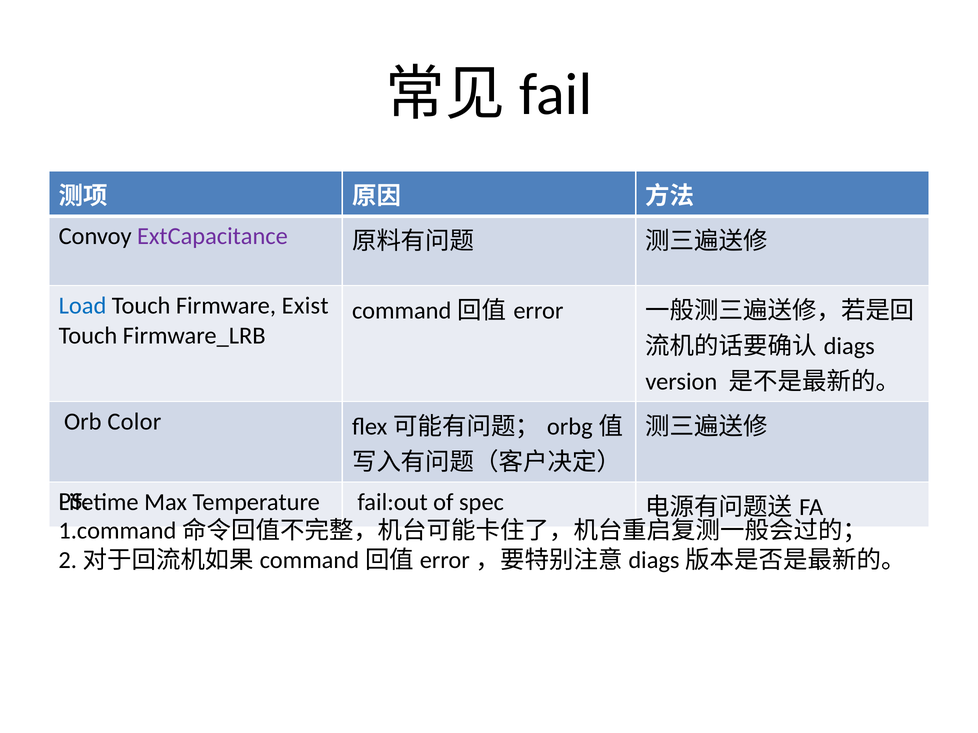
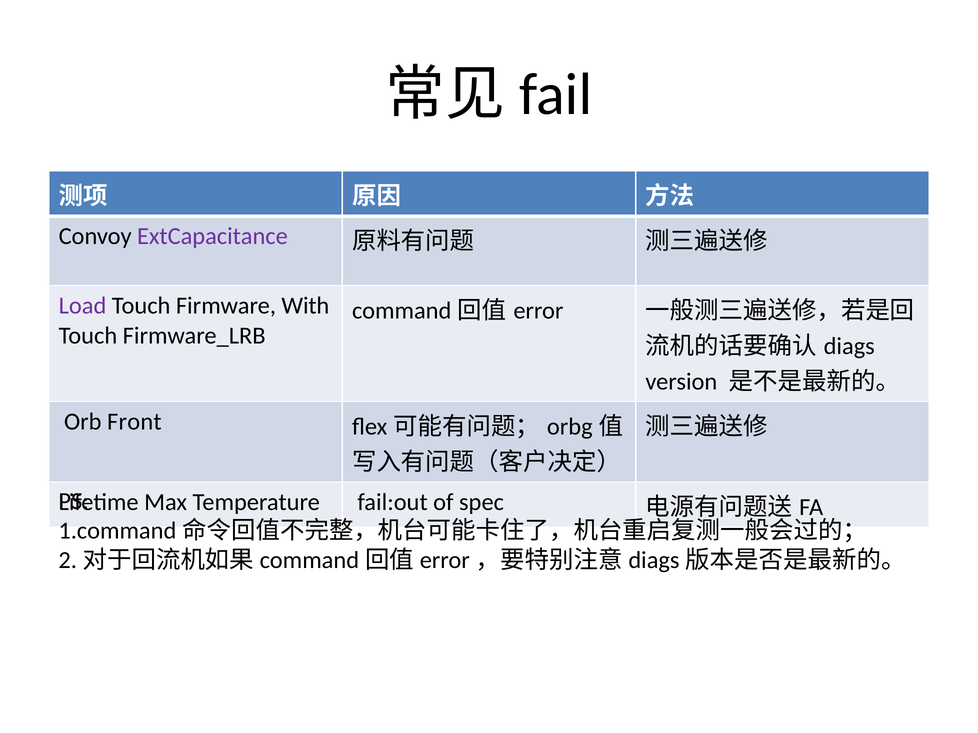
Load colour: blue -> purple
Exist: Exist -> With
Color: Color -> Front
